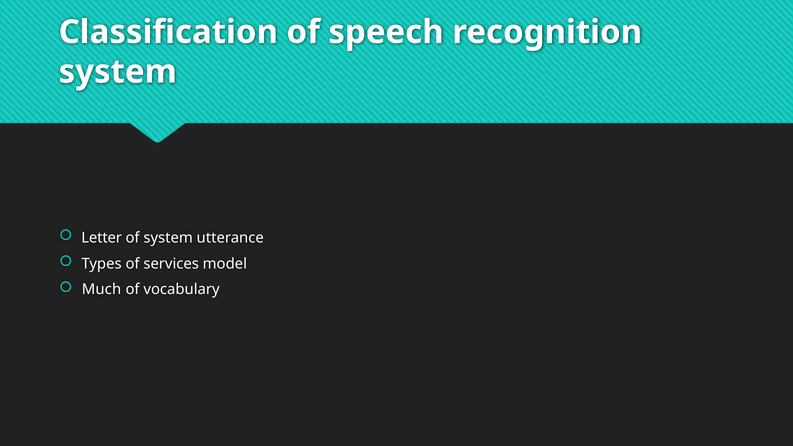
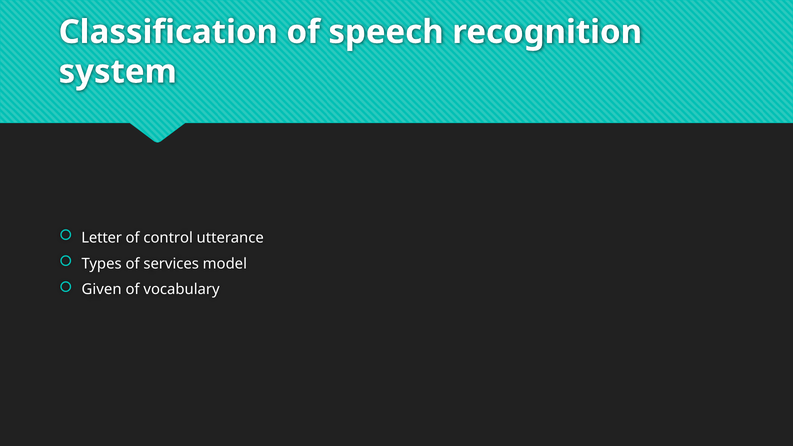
of system: system -> control
Much: Much -> Given
